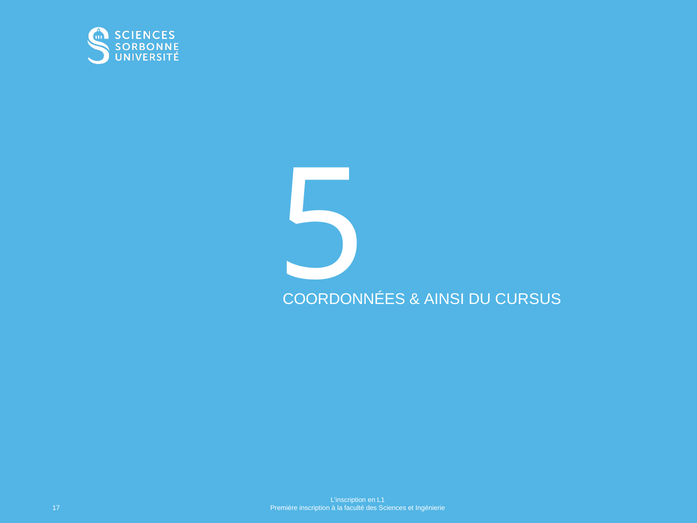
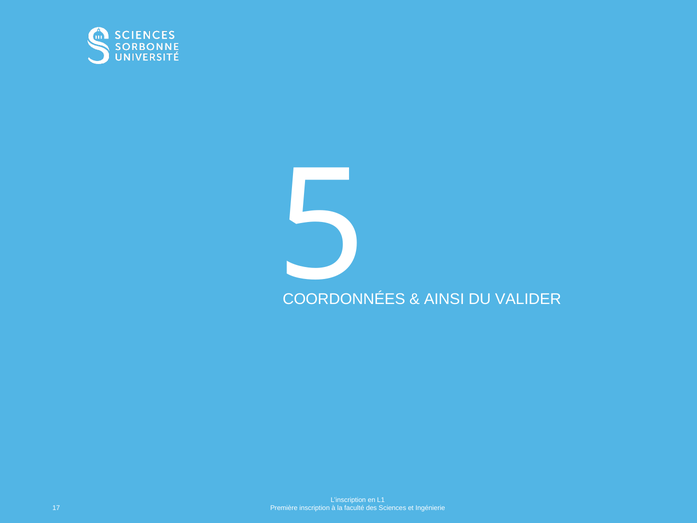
CURSUS: CURSUS -> VALIDER
